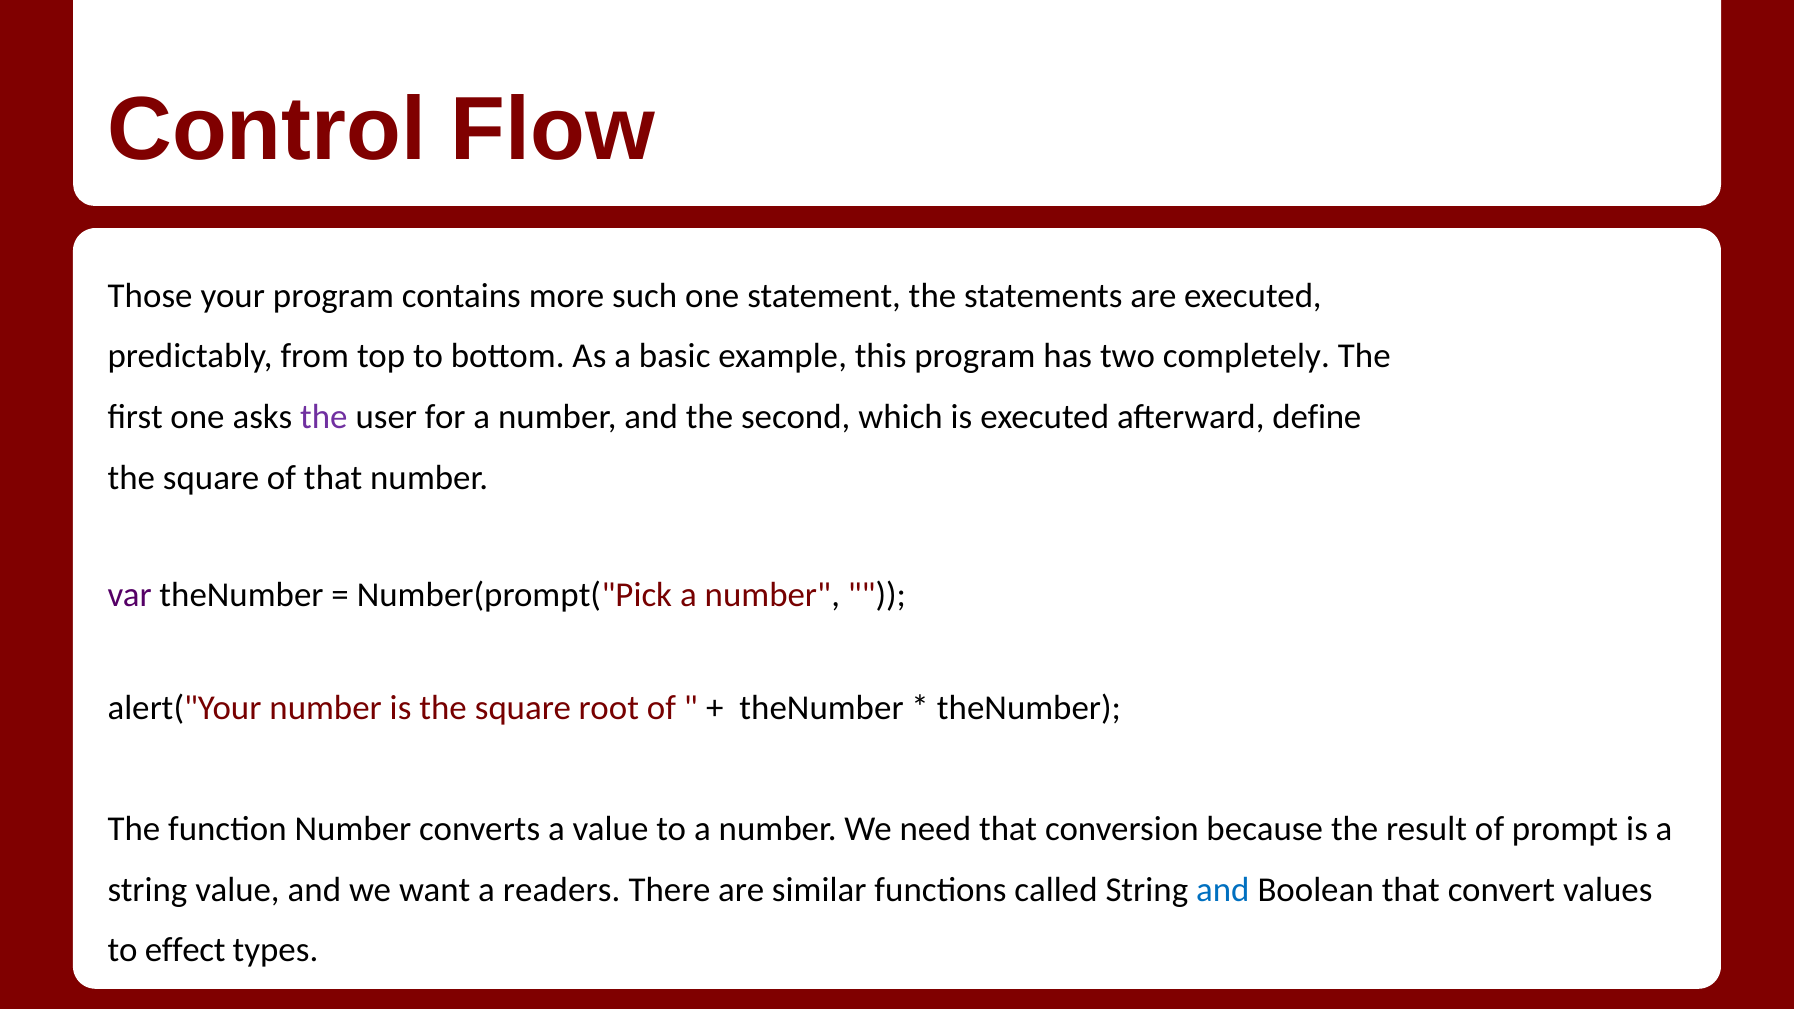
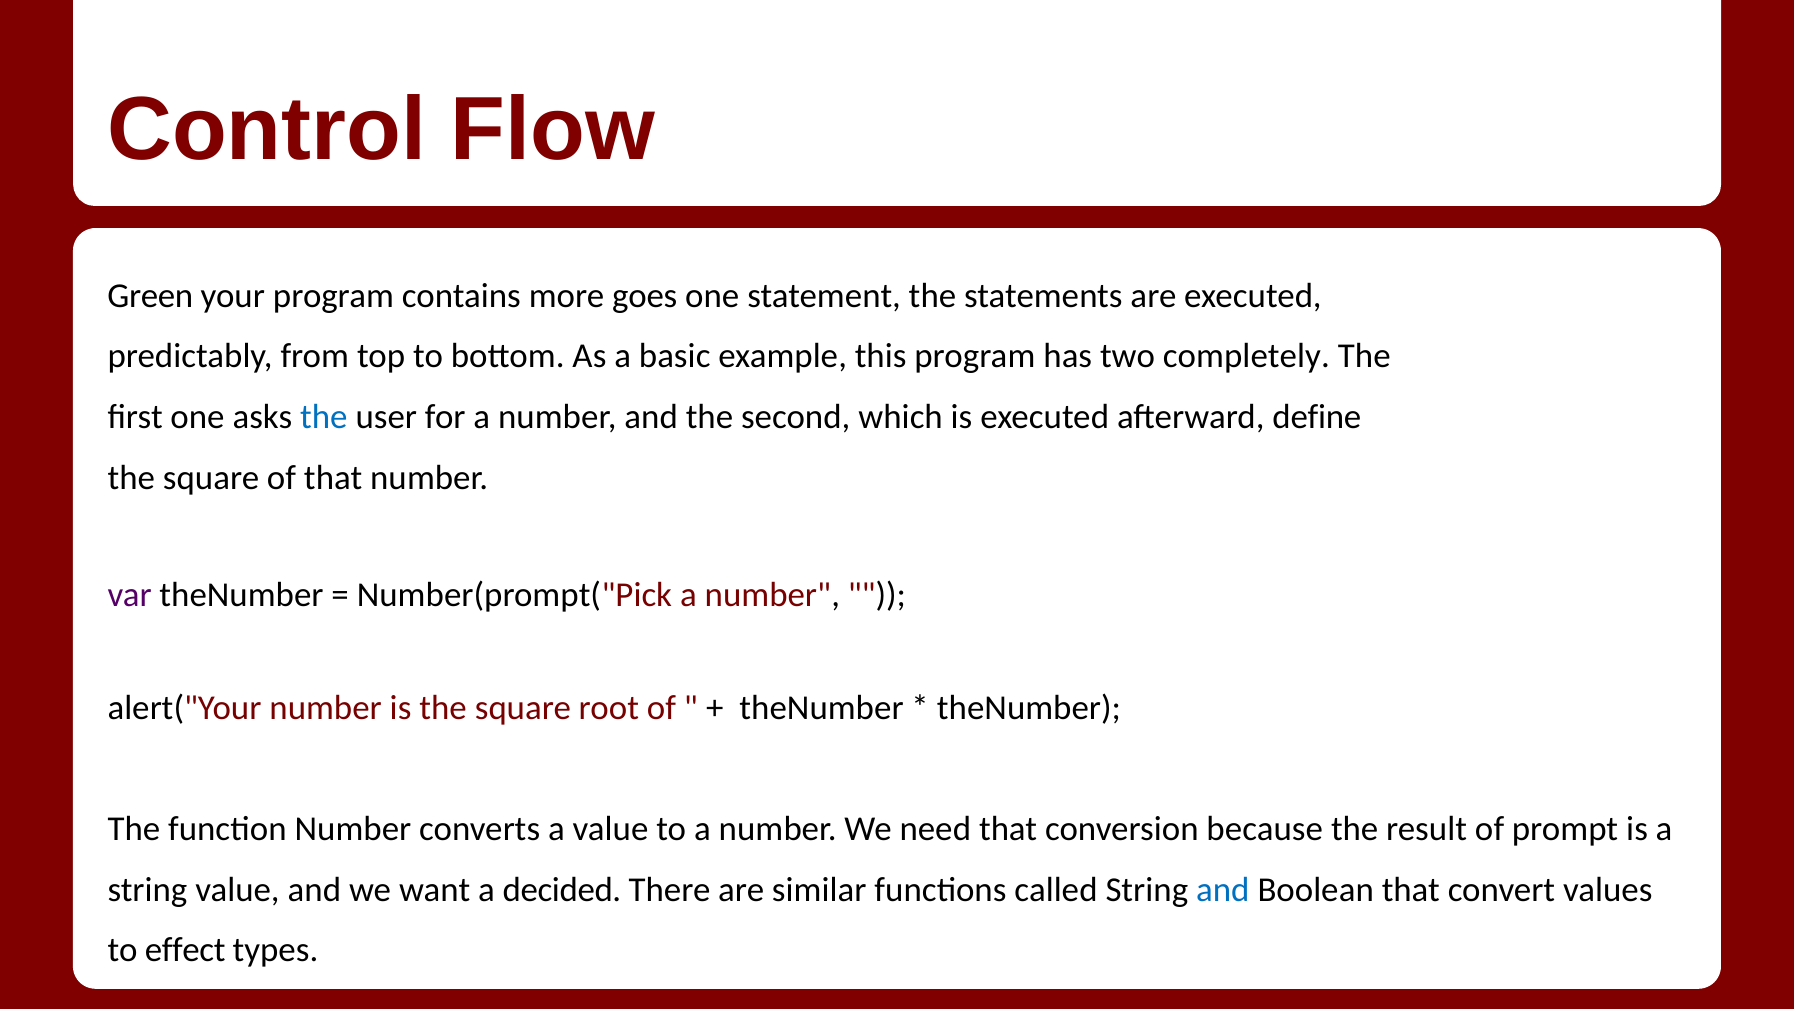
Those: Those -> Green
such: such -> goes
the at (324, 417) colour: purple -> blue
readers: readers -> decided
